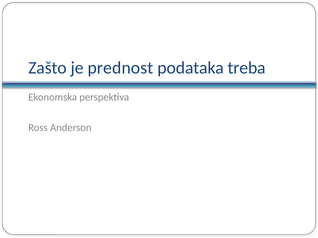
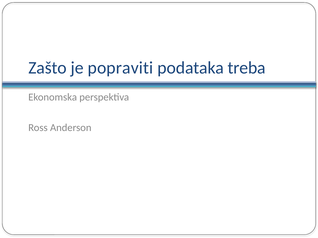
prednost: prednost -> popraviti
